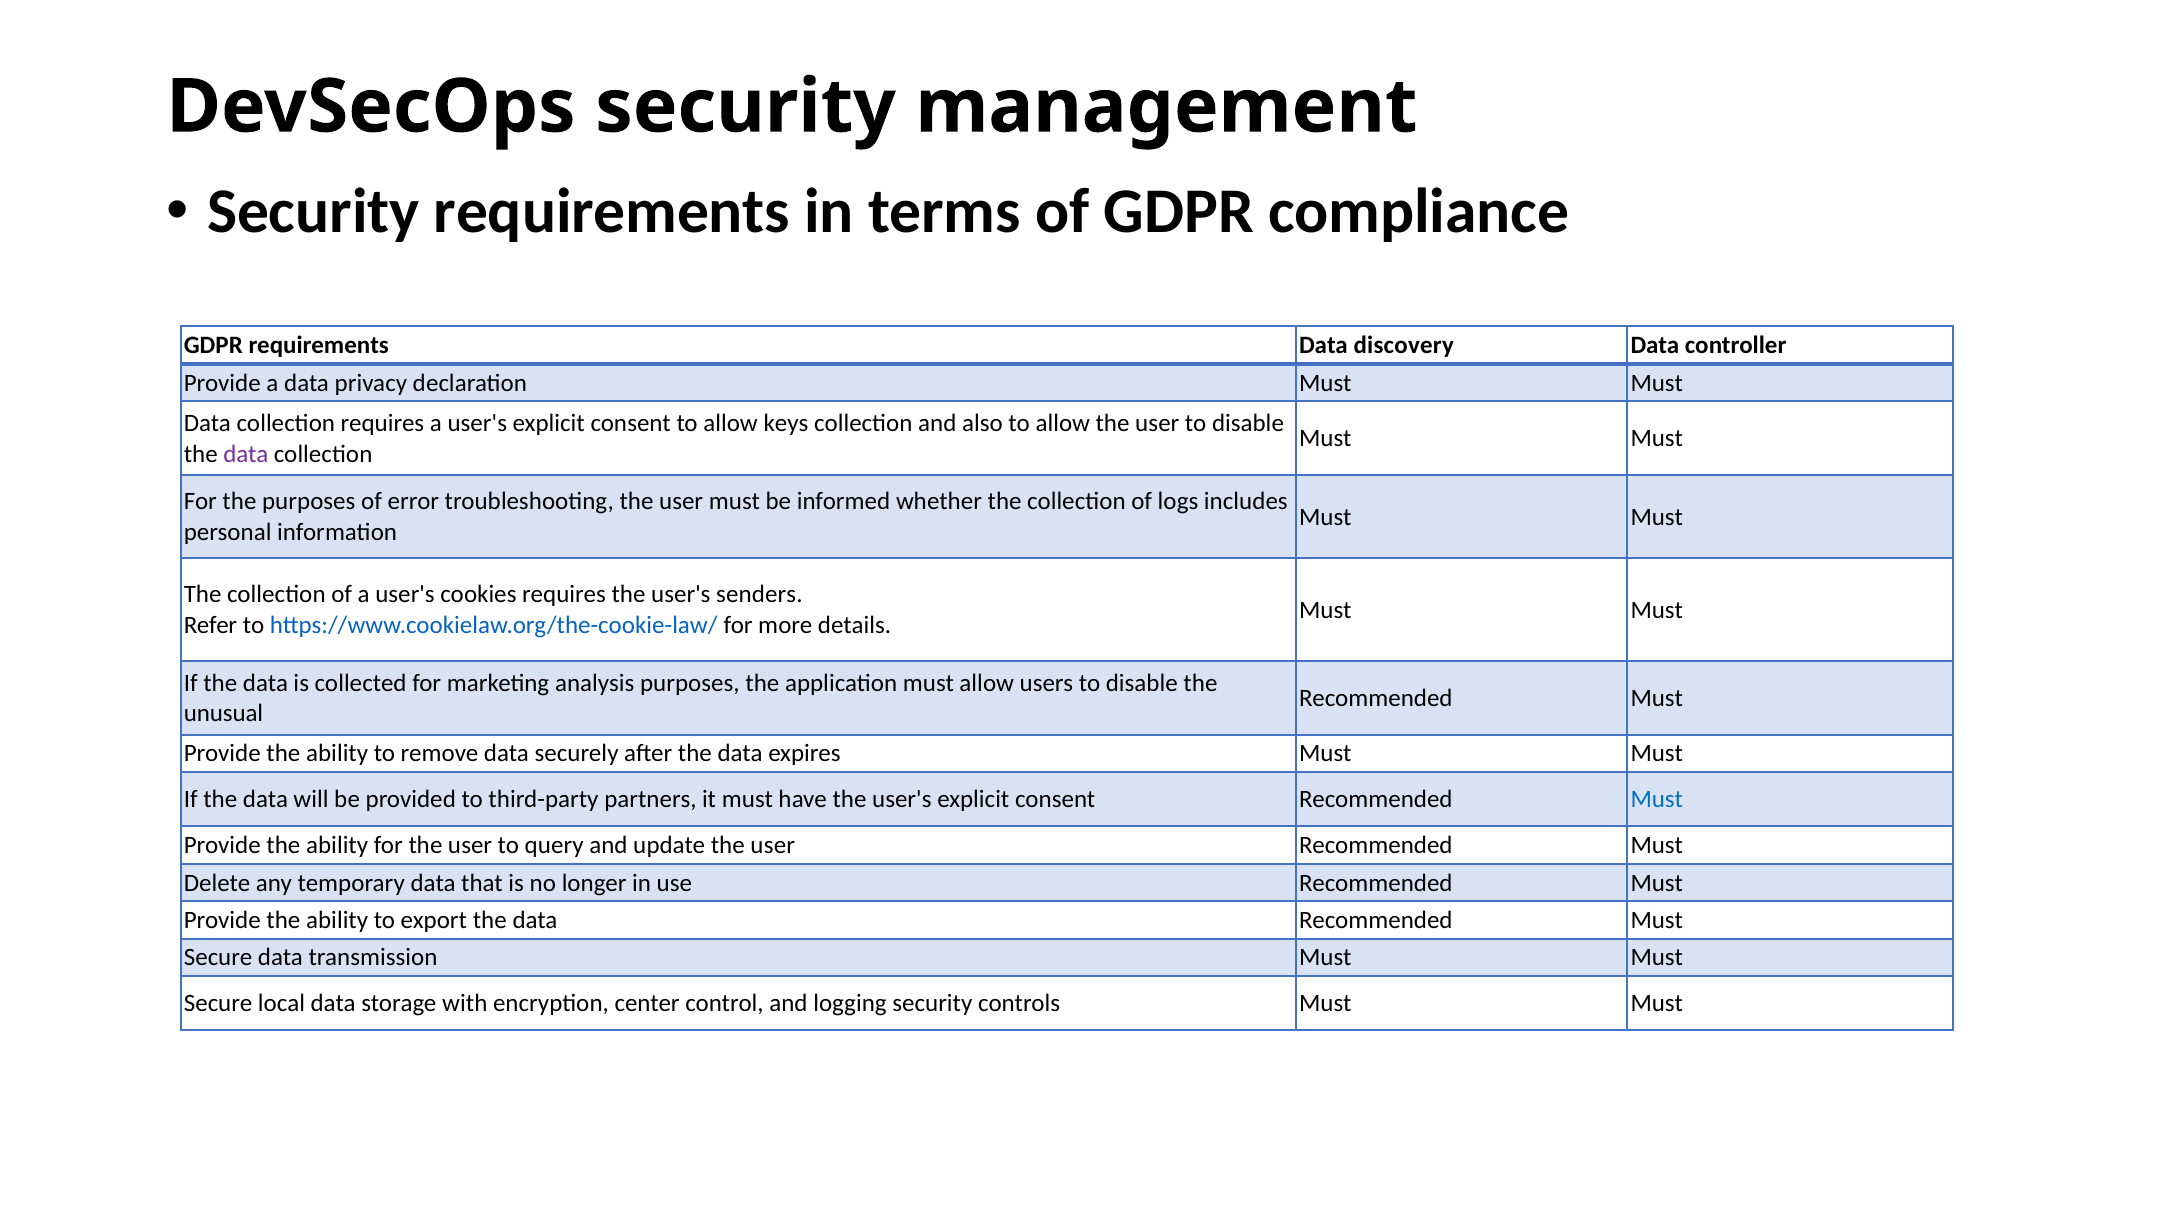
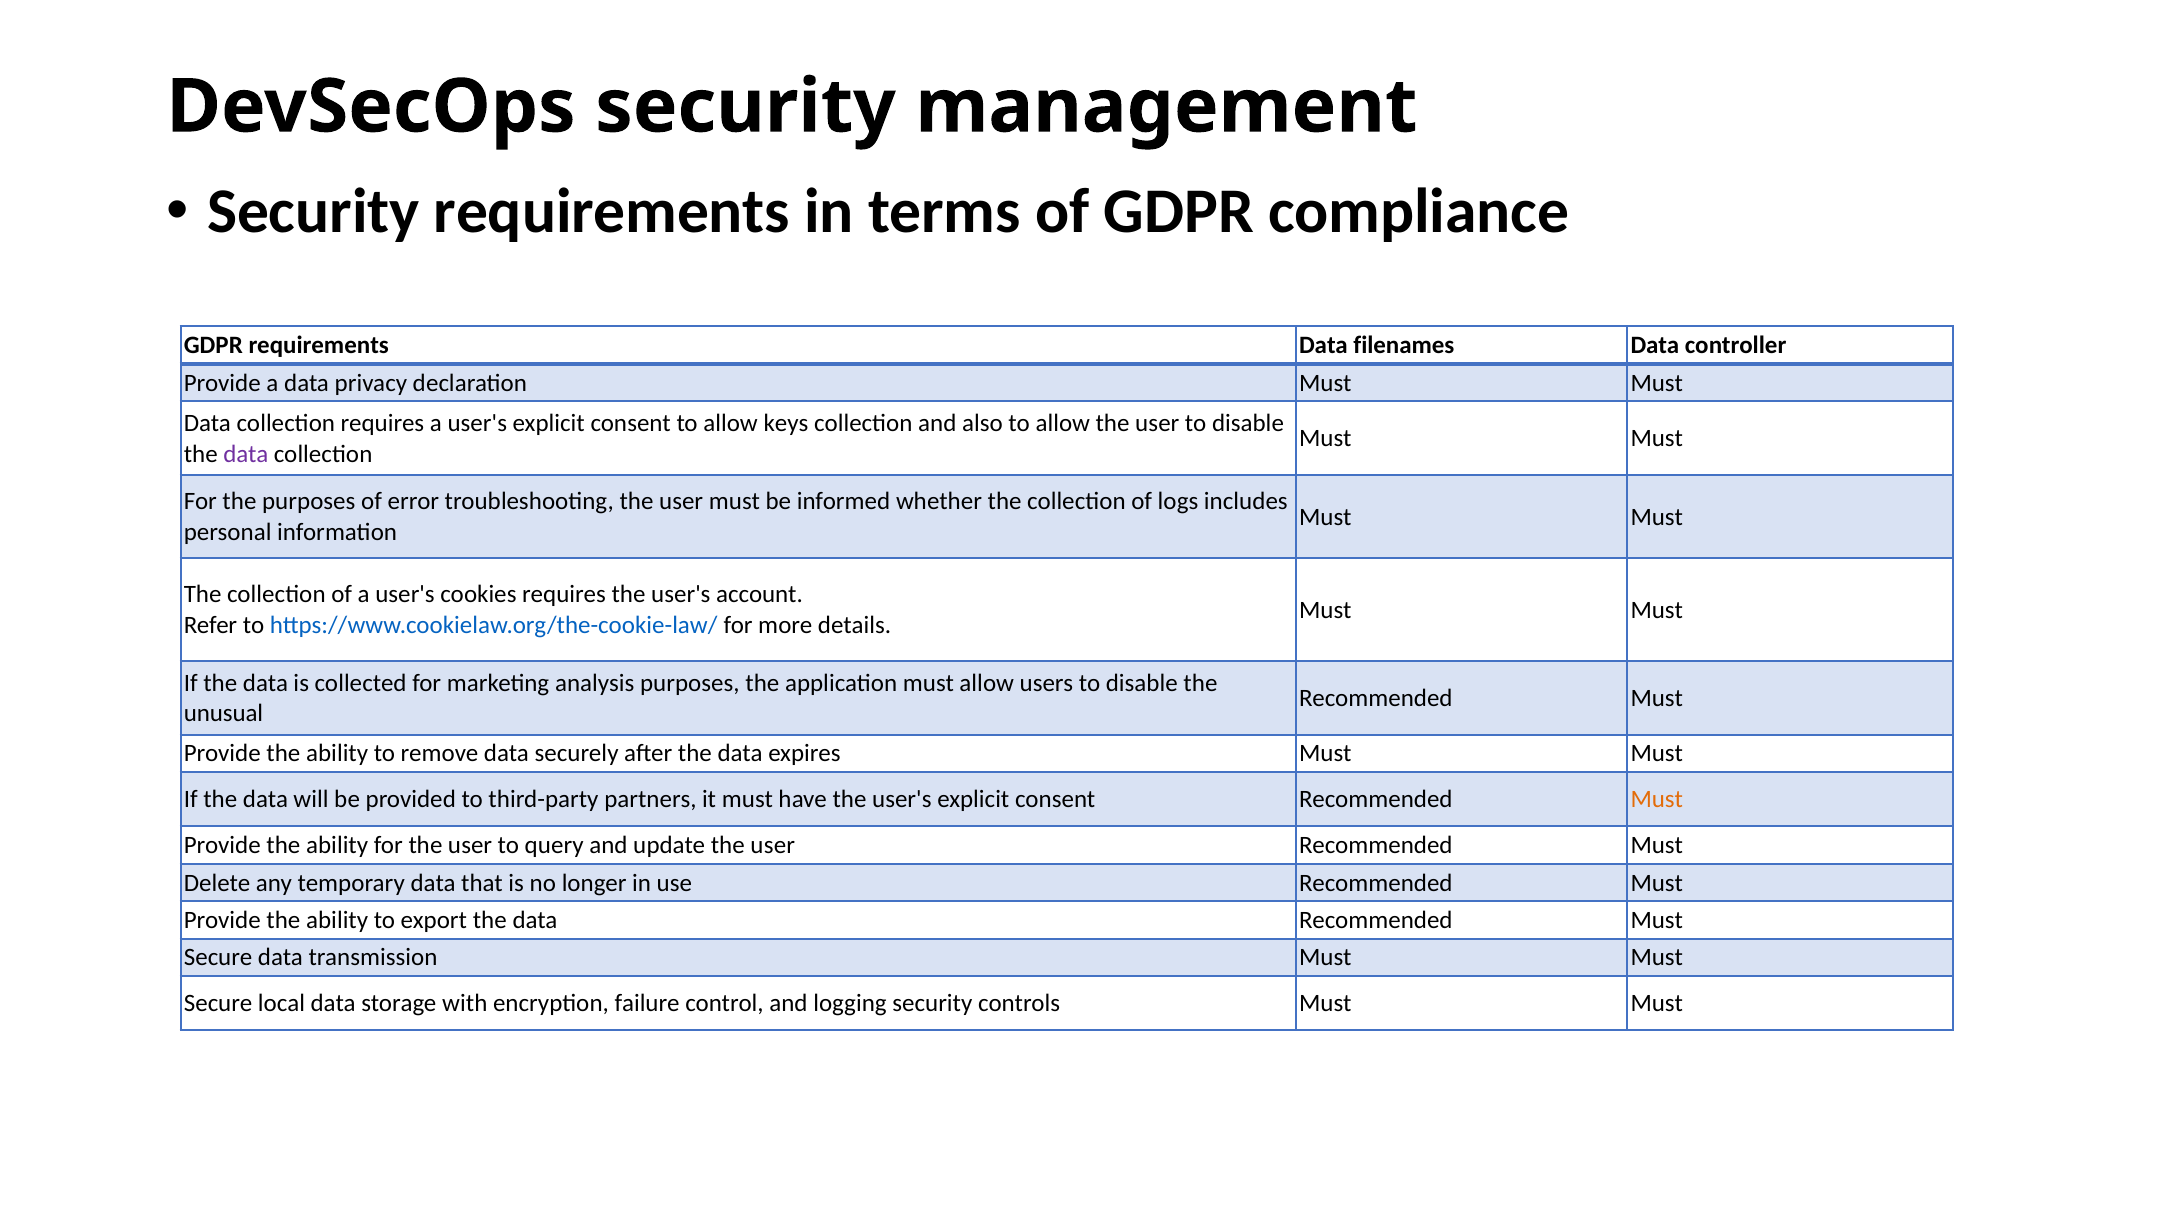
discovery: discovery -> filenames
senders: senders -> account
Must at (1657, 800) colour: blue -> orange
center: center -> failure
